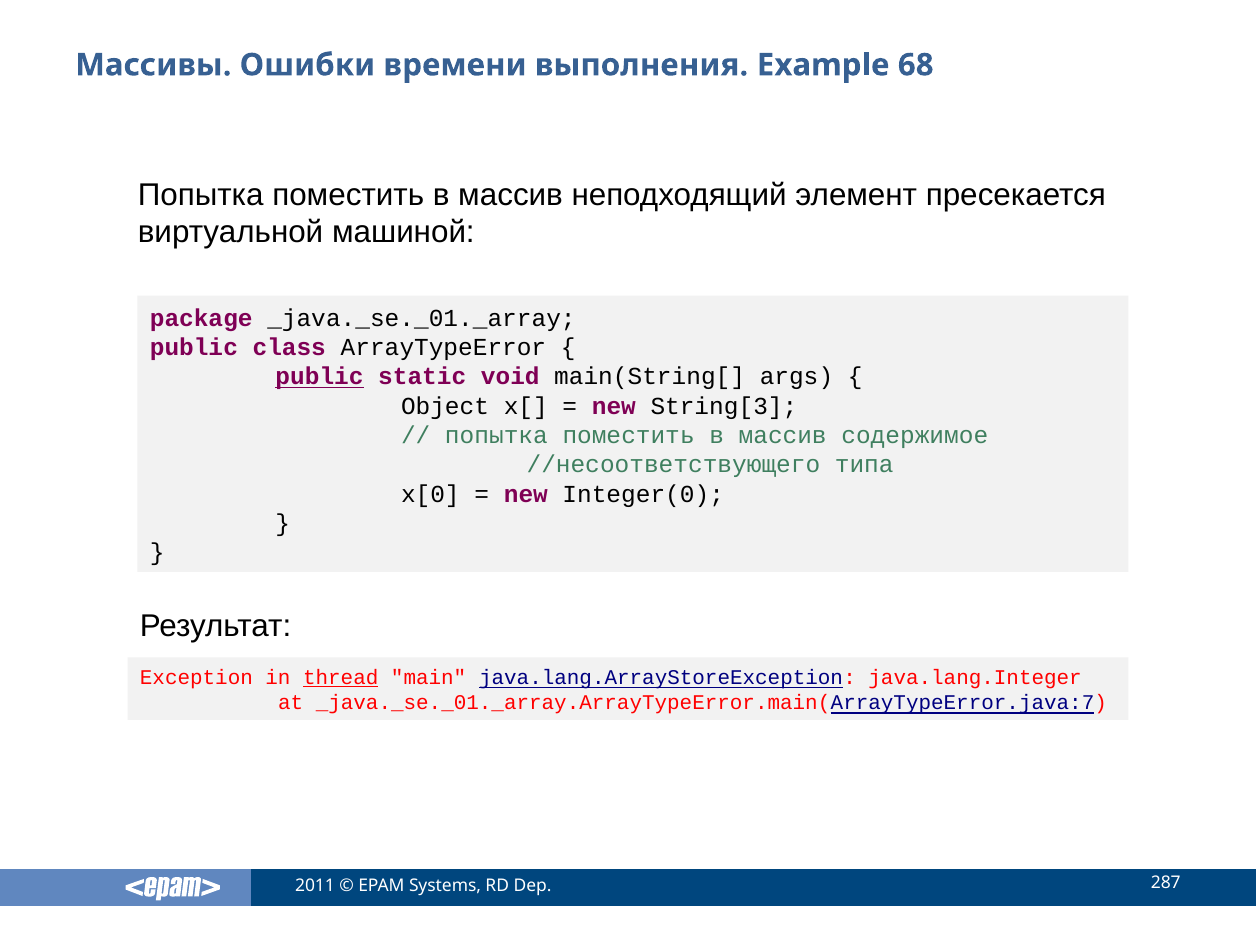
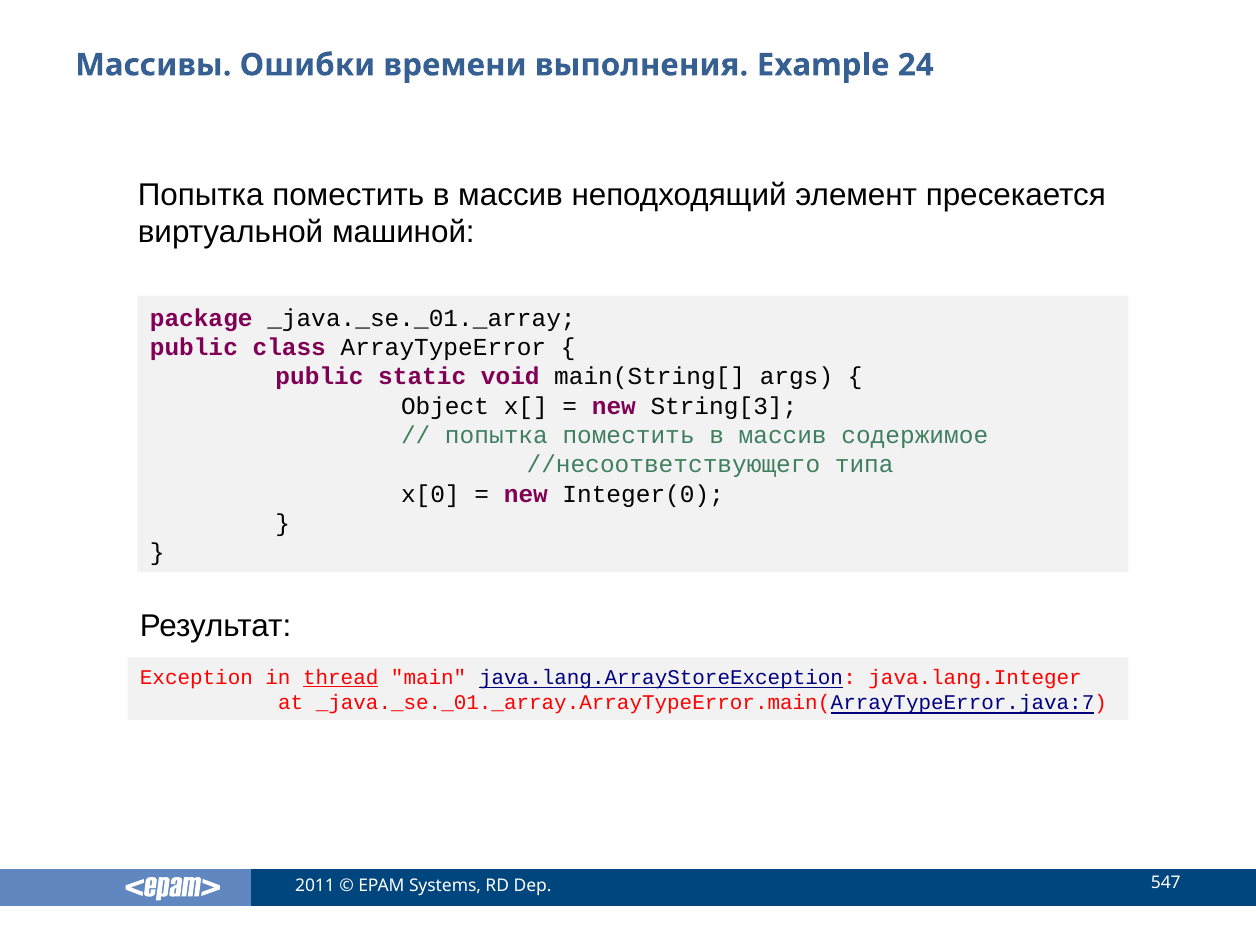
68: 68 -> 24
public at (319, 377) underline: present -> none
287: 287 -> 547
